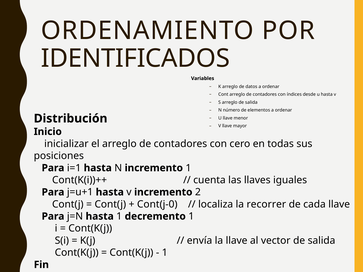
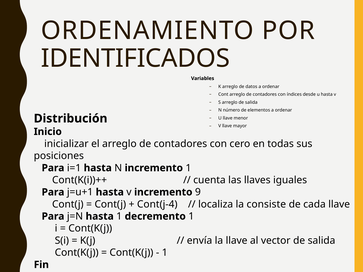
2: 2 -> 9
Cont(j-0: Cont(j-0 -> Cont(j-4
recorrer: recorrer -> consiste
